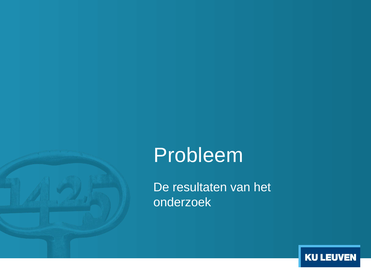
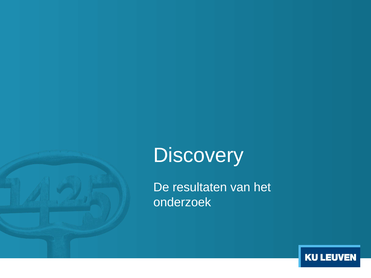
Probleem: Probleem -> Discovery
